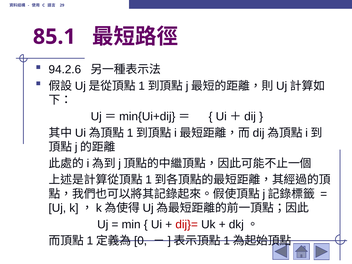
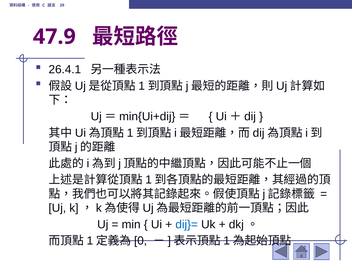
85.1: 85.1 -> 47.9
94.2.6: 94.2.6 -> 26.4.1
dij}= colour: red -> blue
